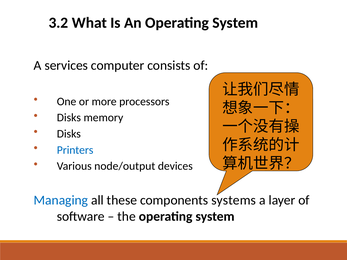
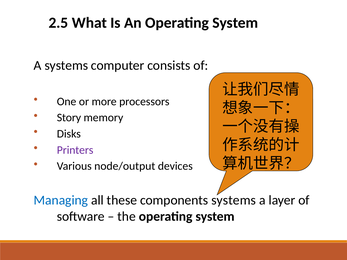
3.2: 3.2 -> 2.5
A services: services -> systems
Disks at (69, 118): Disks -> Story
Printers colour: blue -> purple
